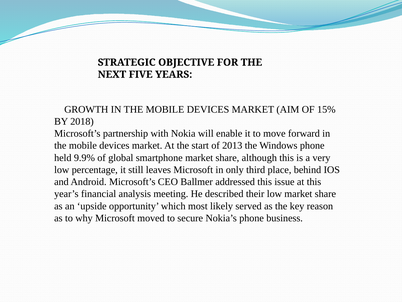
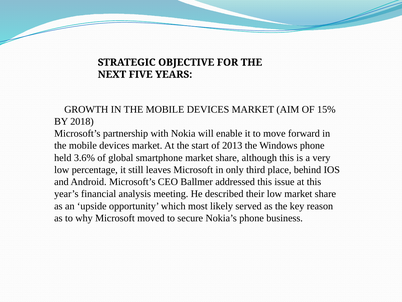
9.9%: 9.9% -> 3.6%
